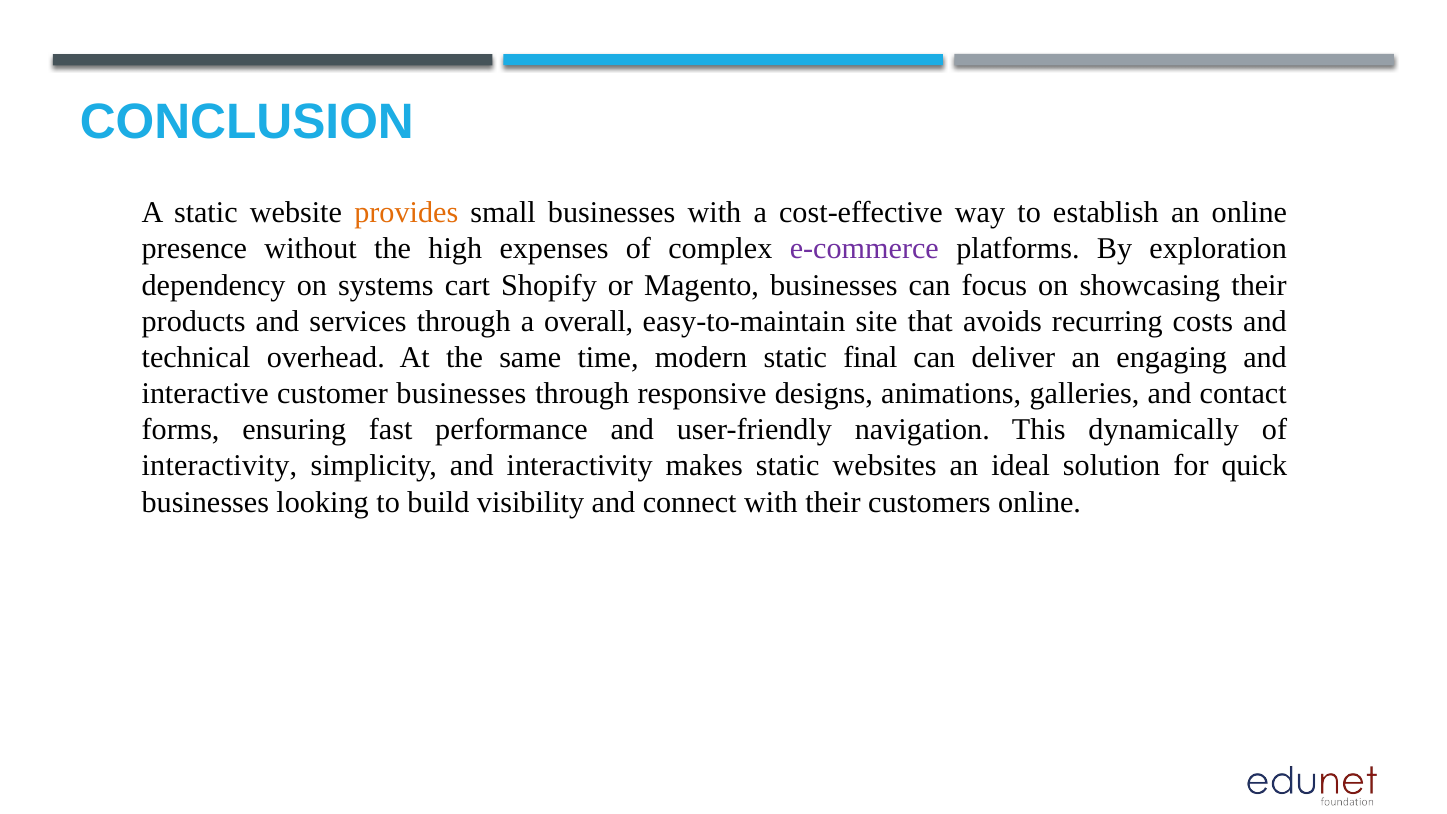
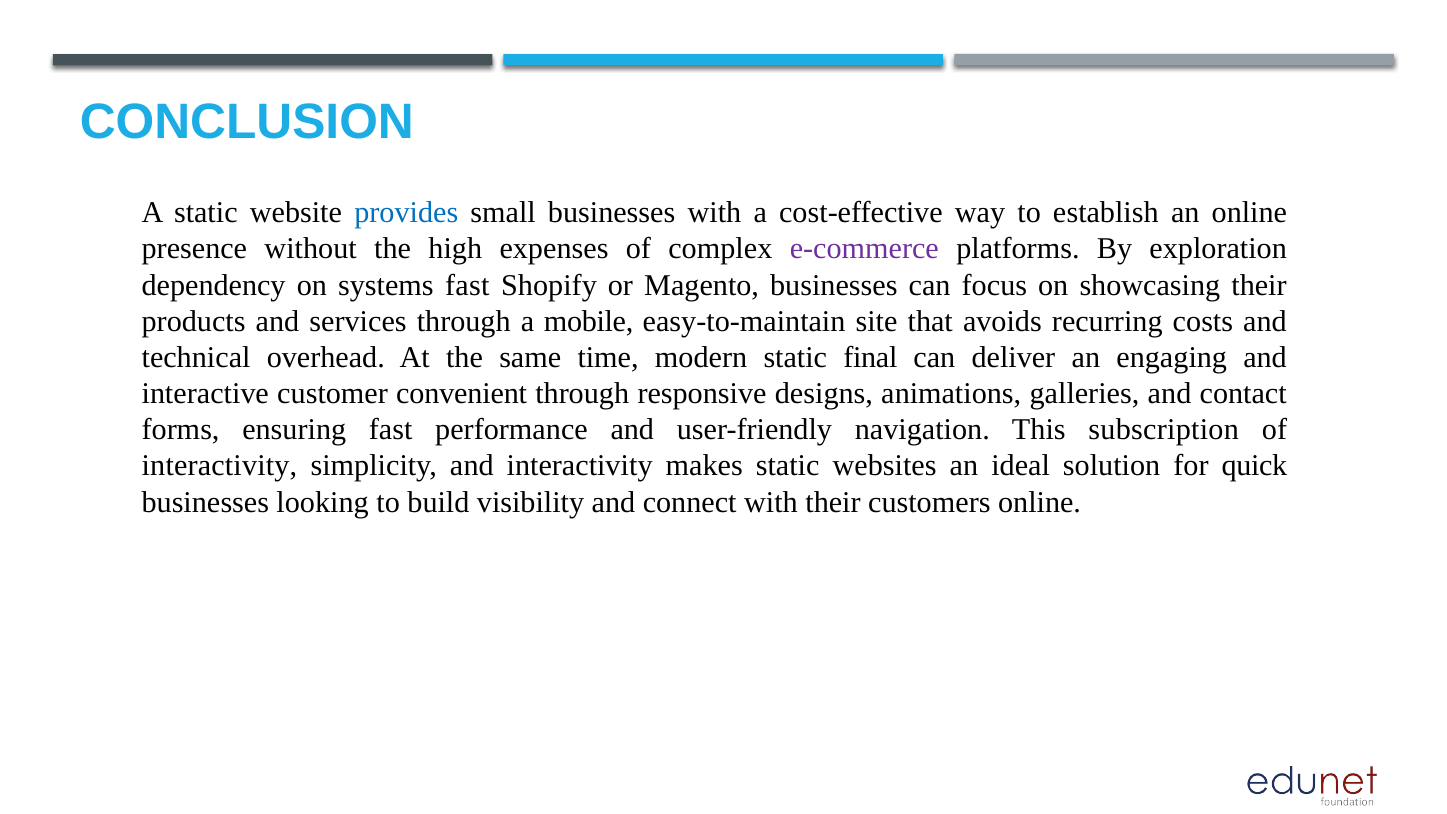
provides colour: orange -> blue
systems cart: cart -> fast
overall: overall -> mobile
customer businesses: businesses -> convenient
dynamically: dynamically -> subscription
